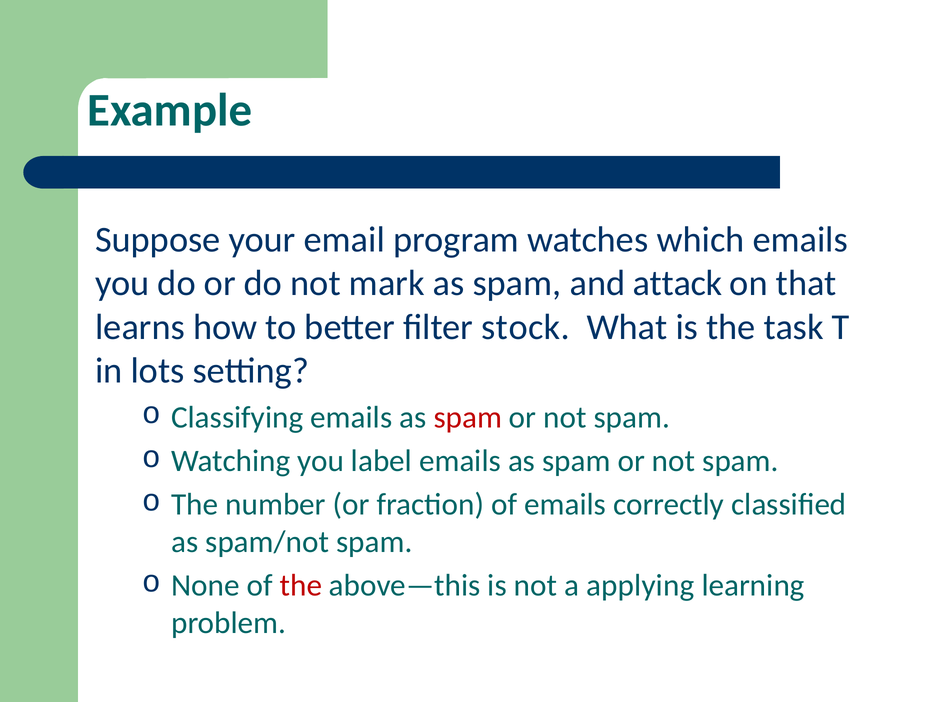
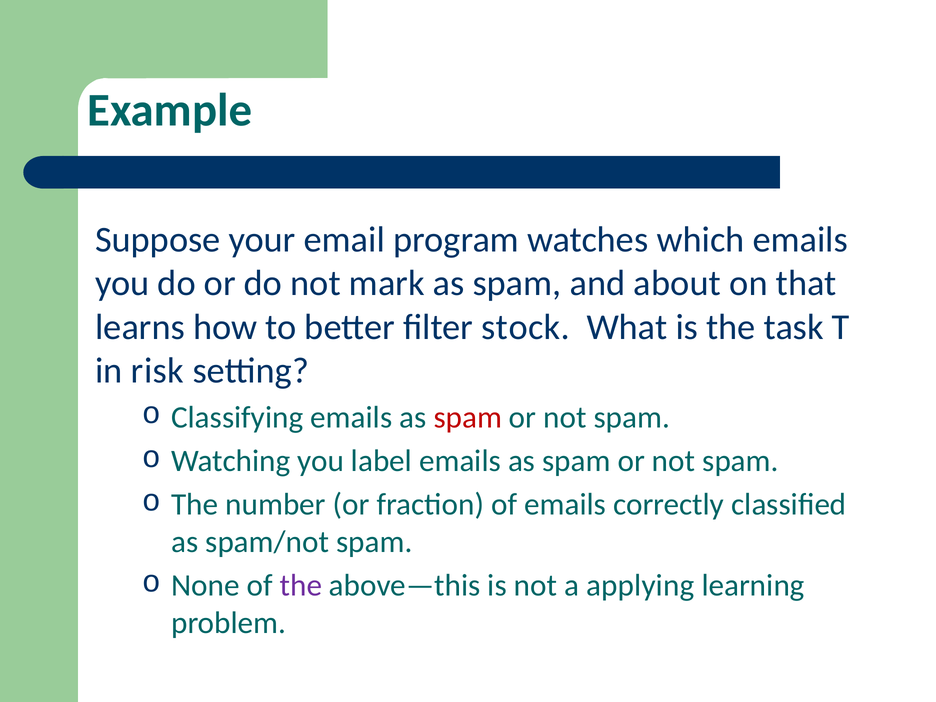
attack: attack -> about
lots: lots -> risk
the at (301, 586) colour: red -> purple
